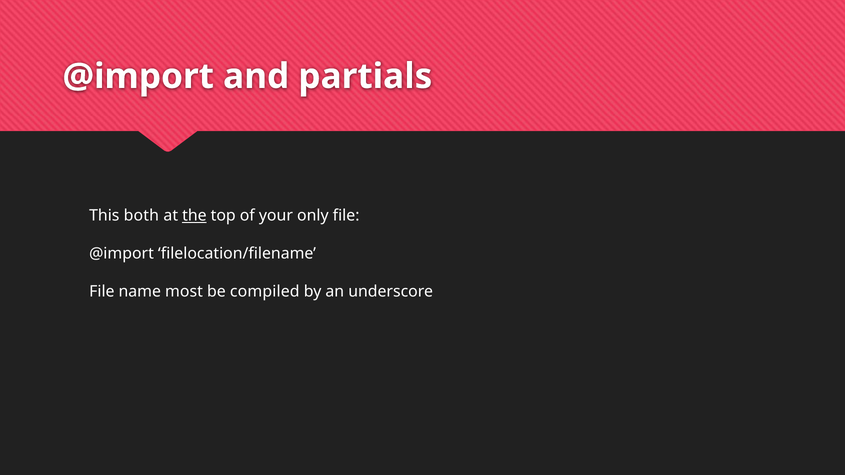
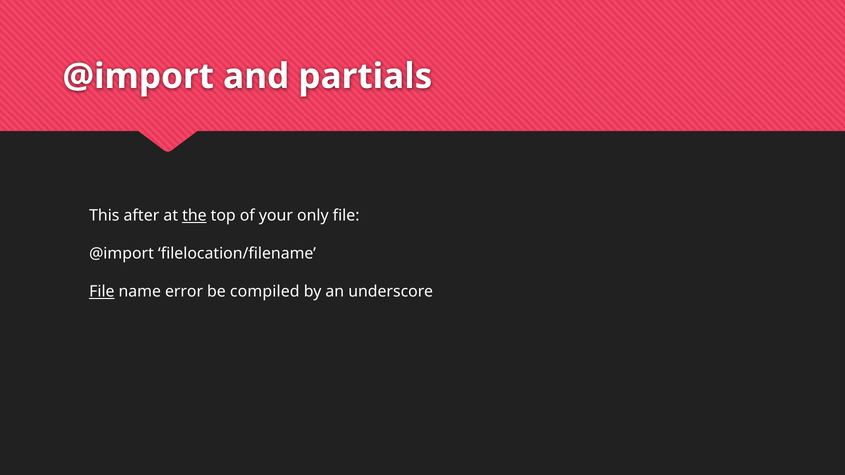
both: both -> after
File at (102, 292) underline: none -> present
most: most -> error
